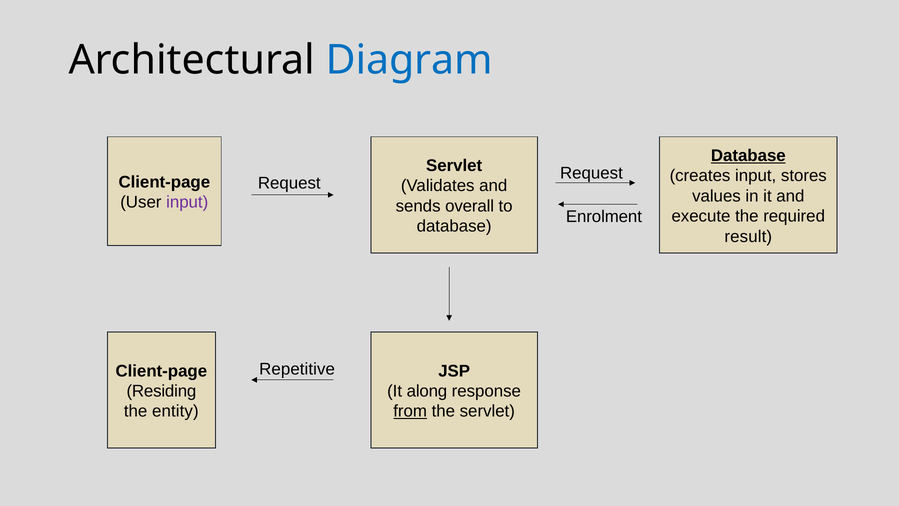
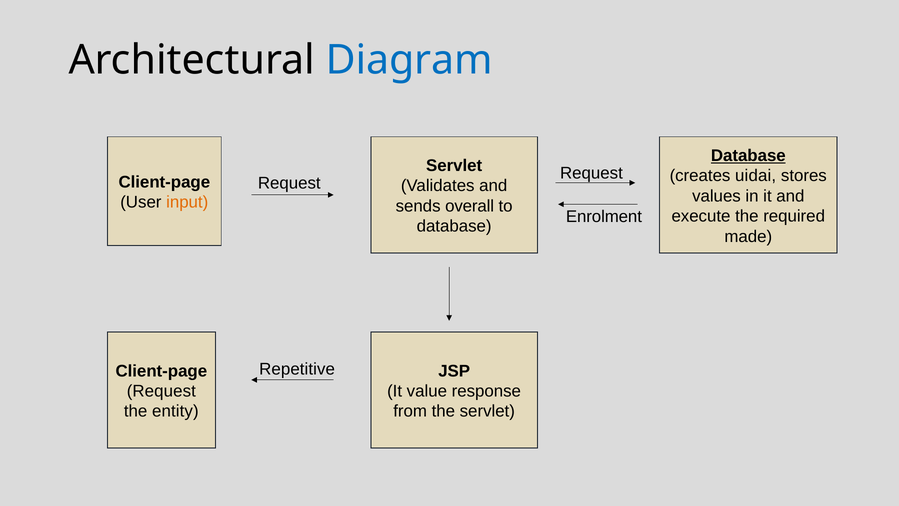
creates input: input -> uidai
input at (187, 202) colour: purple -> orange
result: result -> made
Residing at (161, 391): Residing -> Request
along: along -> value
from underline: present -> none
